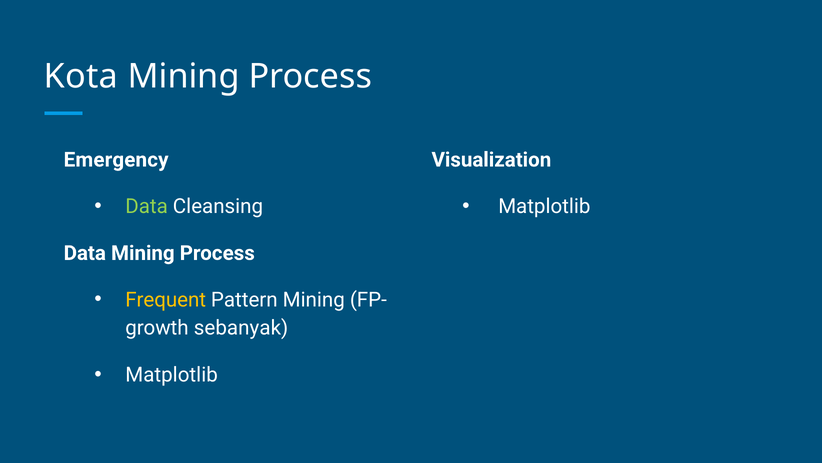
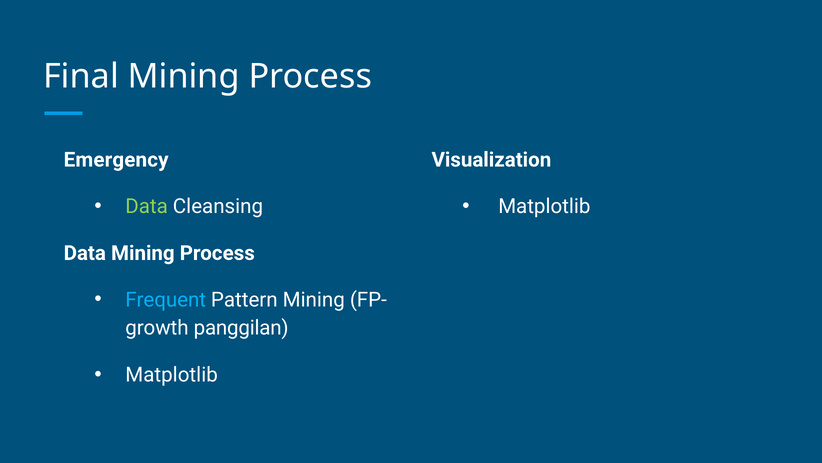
Kota: Kota -> Final
Frequent colour: yellow -> light blue
sebanyak: sebanyak -> panggilan
